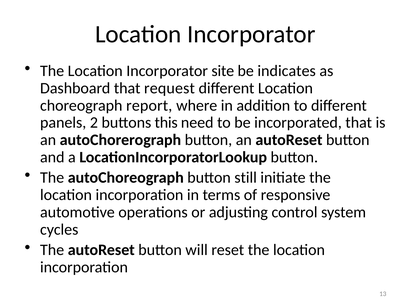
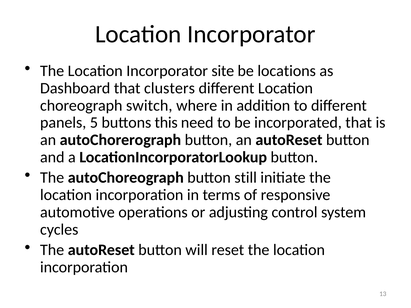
indicates: indicates -> locations
request: request -> clusters
report: report -> switch
2: 2 -> 5
